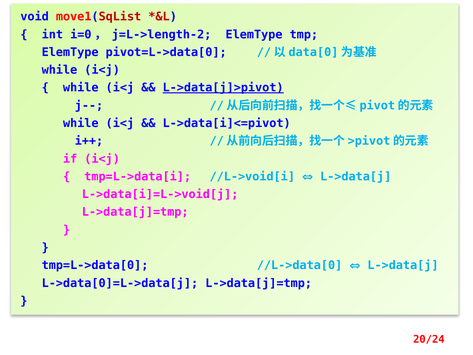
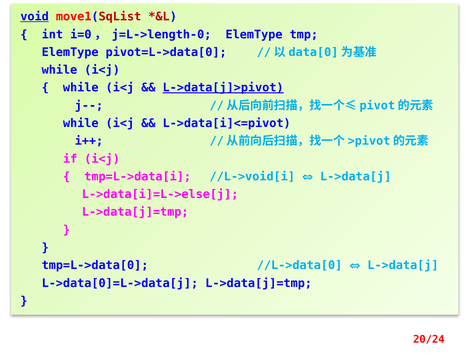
void underline: none -> present
j=L->length-2: j=L->length-2 -> j=L->length-0
L->data[i]=L->void[j: L->data[i]=L->void[j -> L->data[i]=L->else[j
